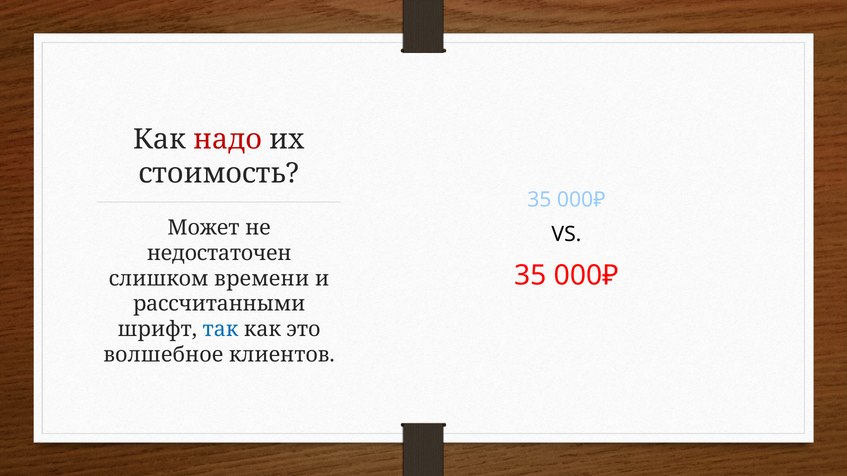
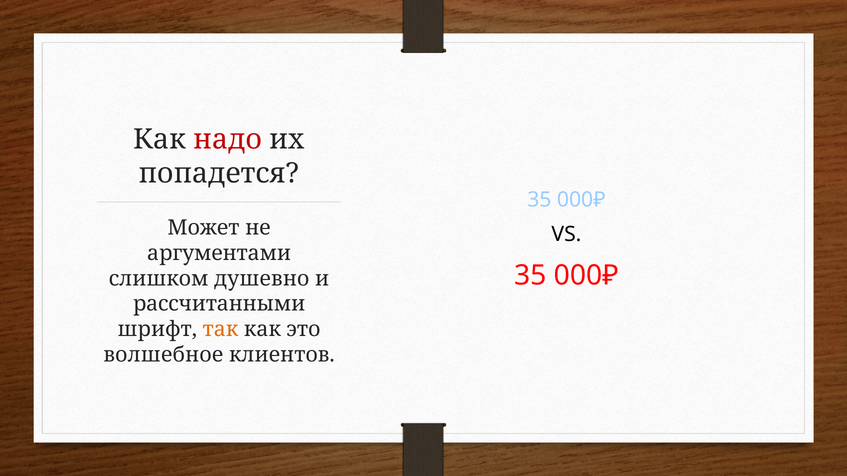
стоимость: стоимость -> попадется
недостаточен: недостаточен -> аргументами
времени: времени -> душевно
так colour: blue -> orange
